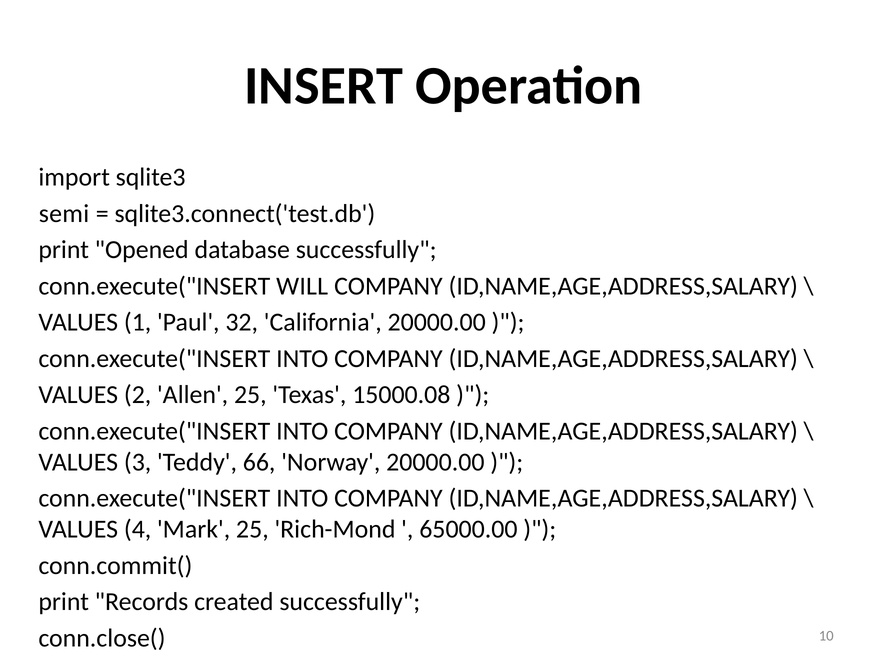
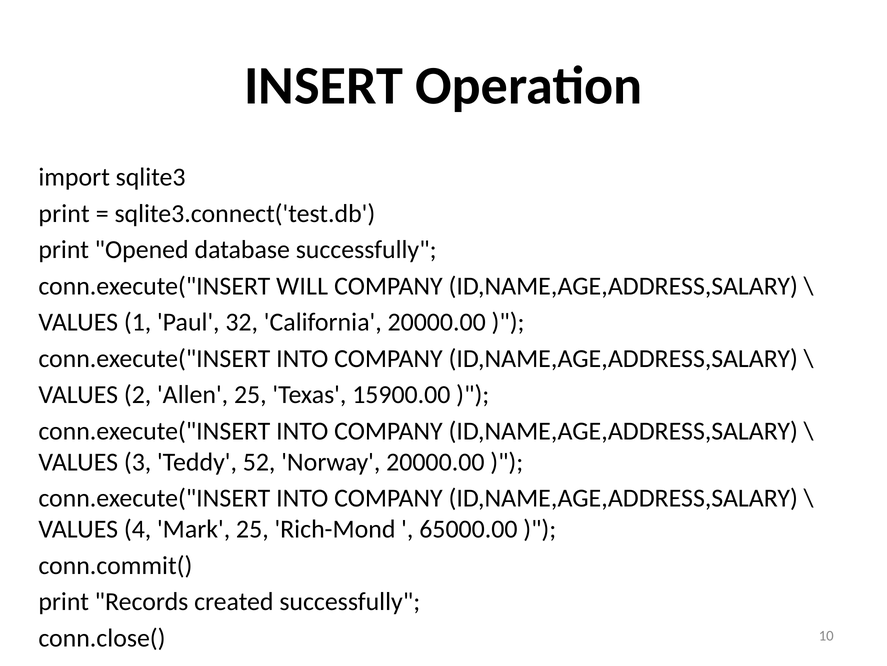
semi at (64, 213): semi -> print
15000.08: 15000.08 -> 15900.00
66: 66 -> 52
